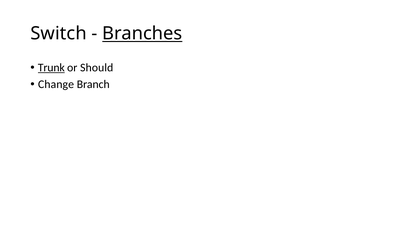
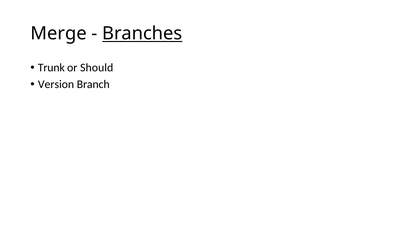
Switch: Switch -> Merge
Trunk underline: present -> none
Change: Change -> Version
